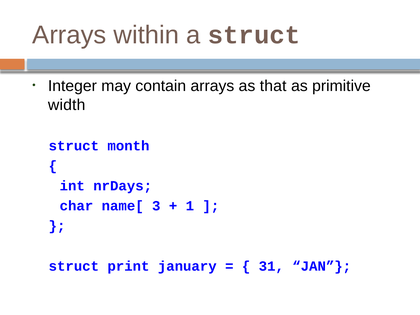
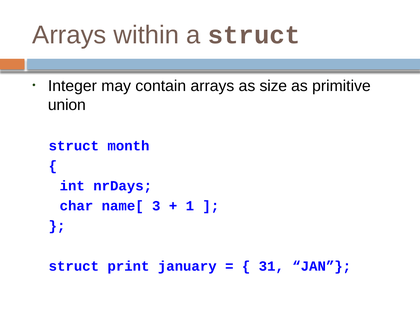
that: that -> size
width: width -> union
